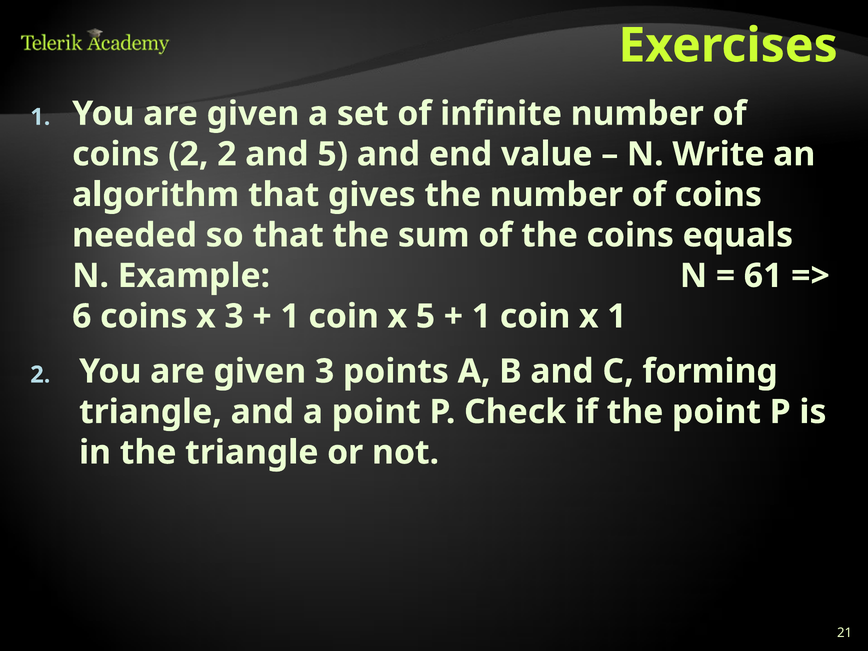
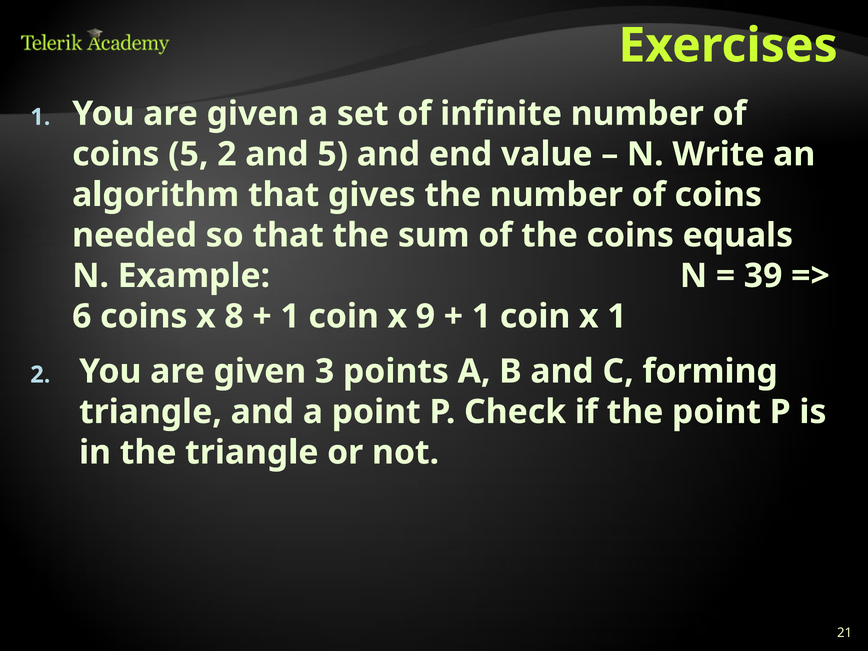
coins 2: 2 -> 5
61: 61 -> 39
x 3: 3 -> 8
x 5: 5 -> 9
